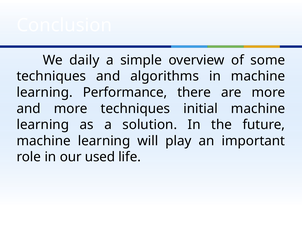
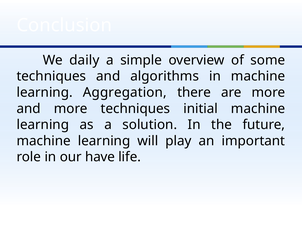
Performance: Performance -> Aggregation
used: used -> have
